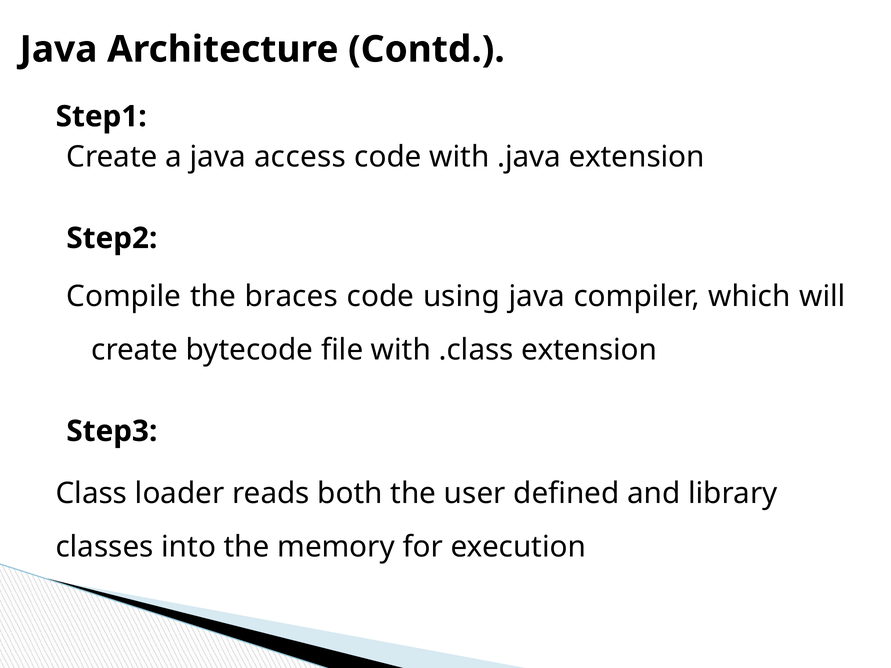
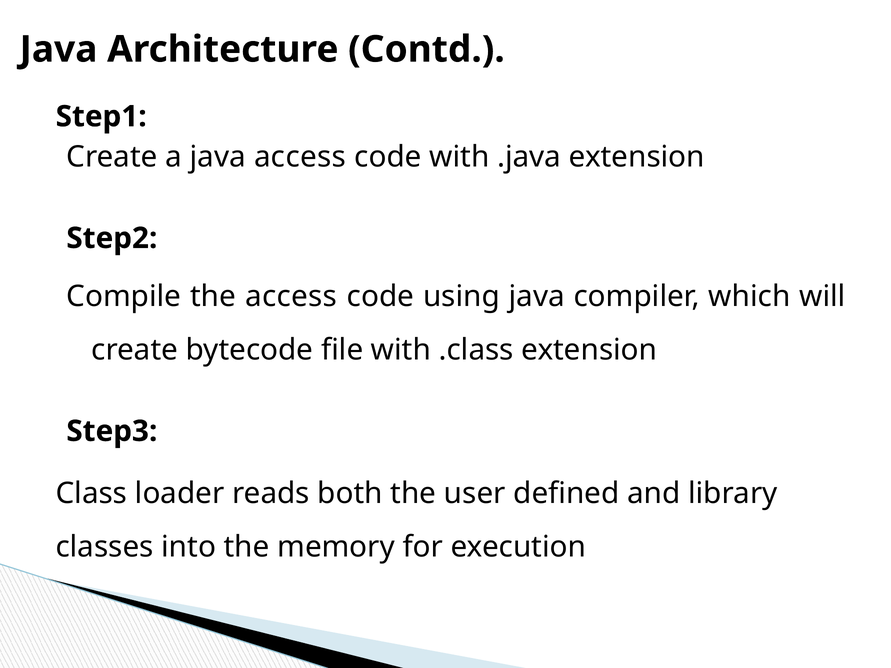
the braces: braces -> access
